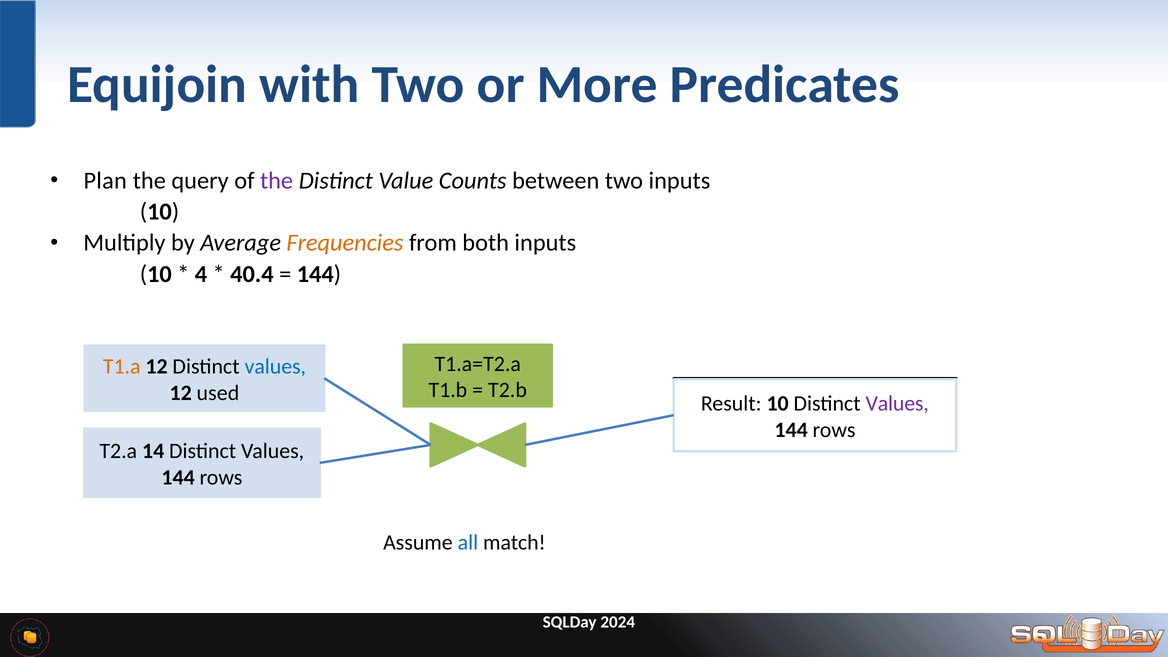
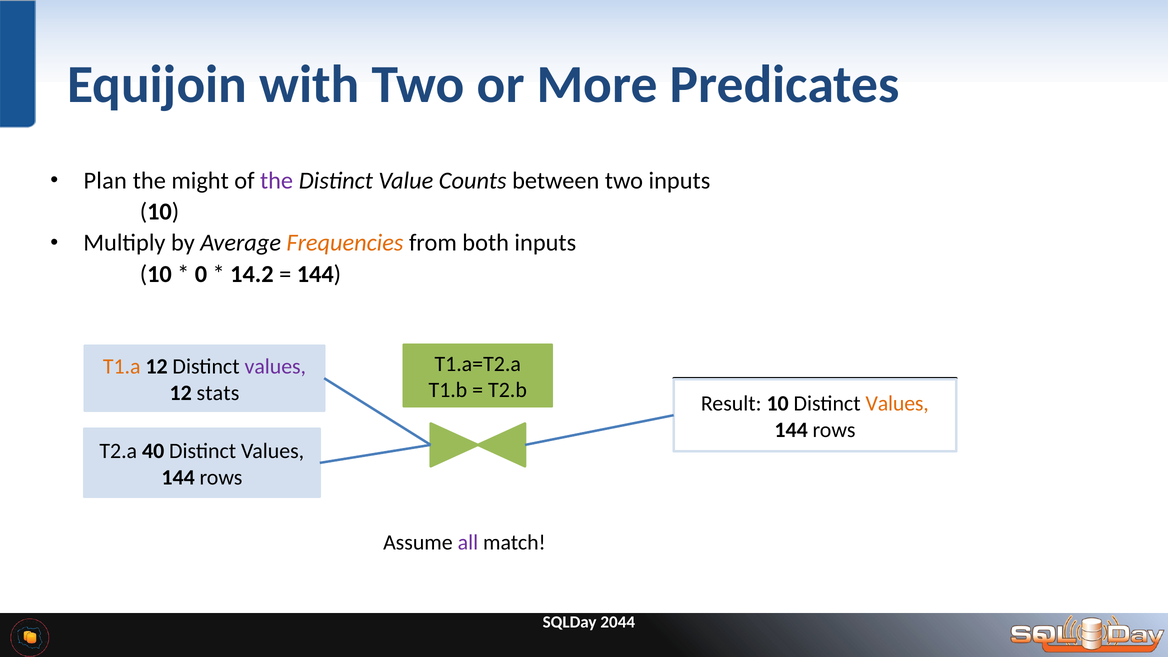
query: query -> might
4: 4 -> 0
40.4: 40.4 -> 14.2
values at (275, 367) colour: blue -> purple
used: used -> stats
Values at (897, 404) colour: purple -> orange
14: 14 -> 40
all colour: blue -> purple
2024: 2024 -> 2044
